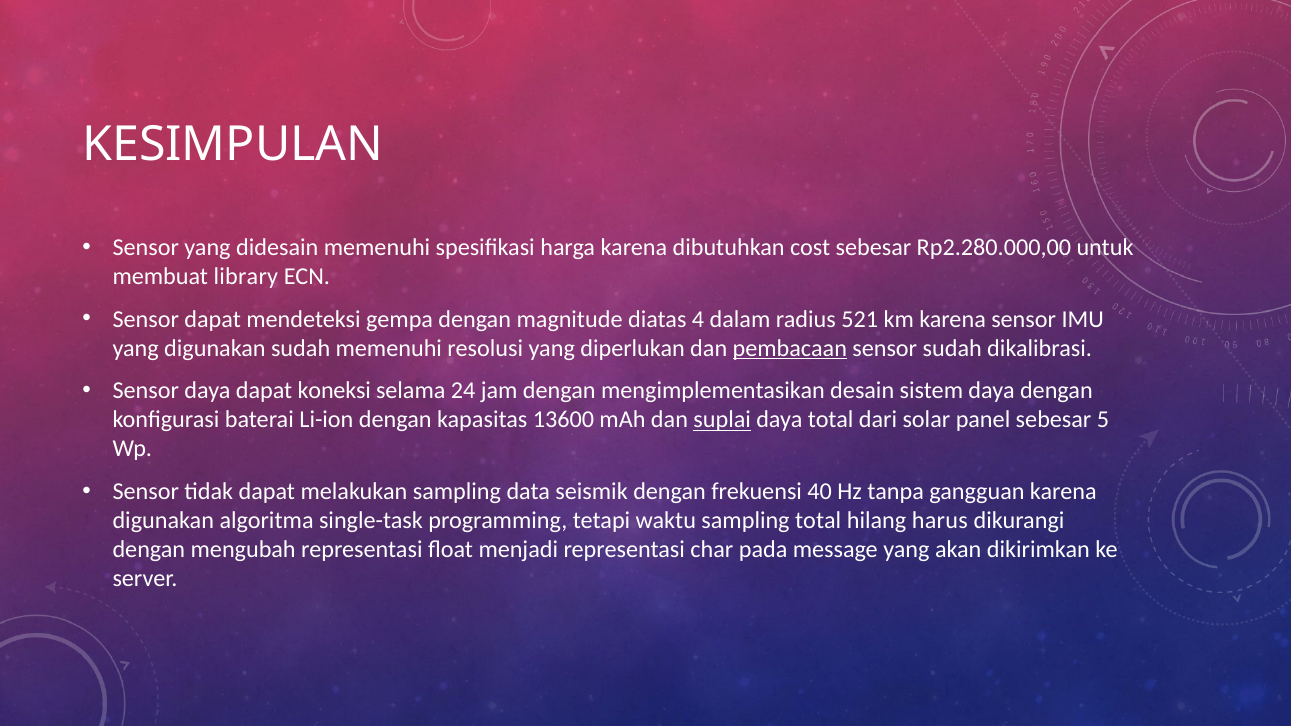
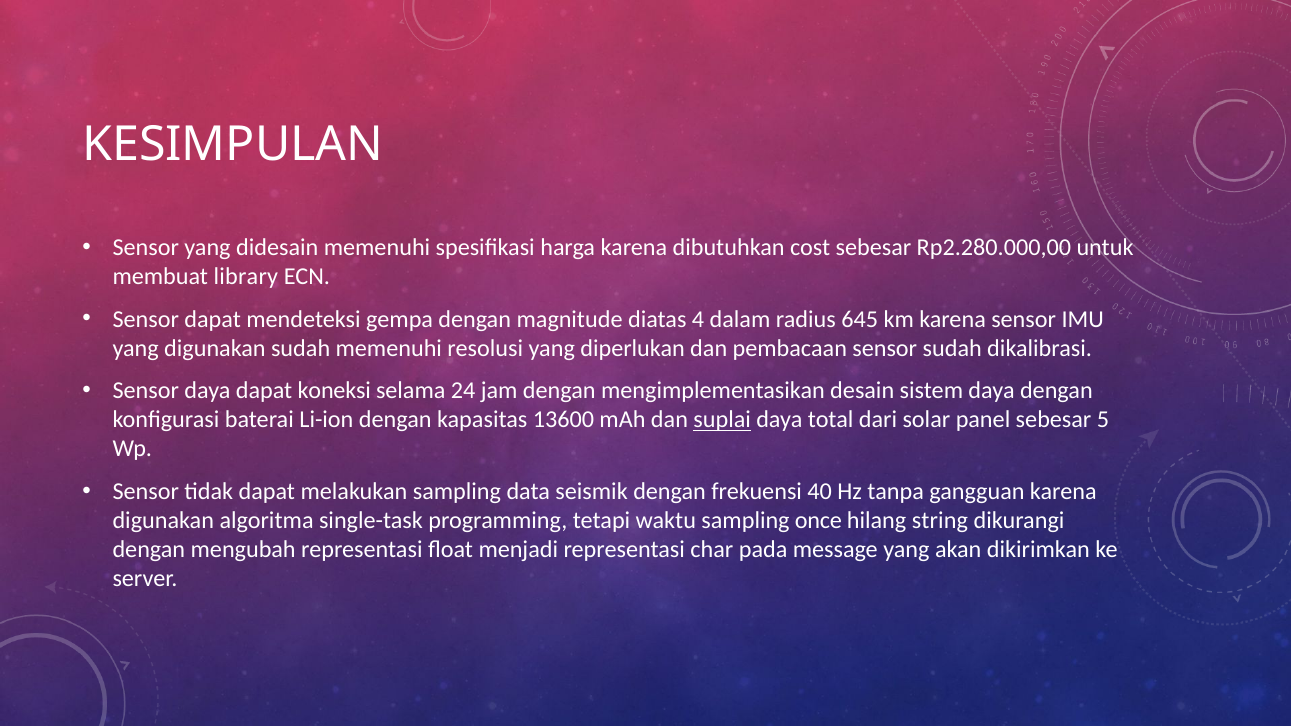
521: 521 -> 645
pembacaan underline: present -> none
sampling total: total -> once
harus: harus -> string
